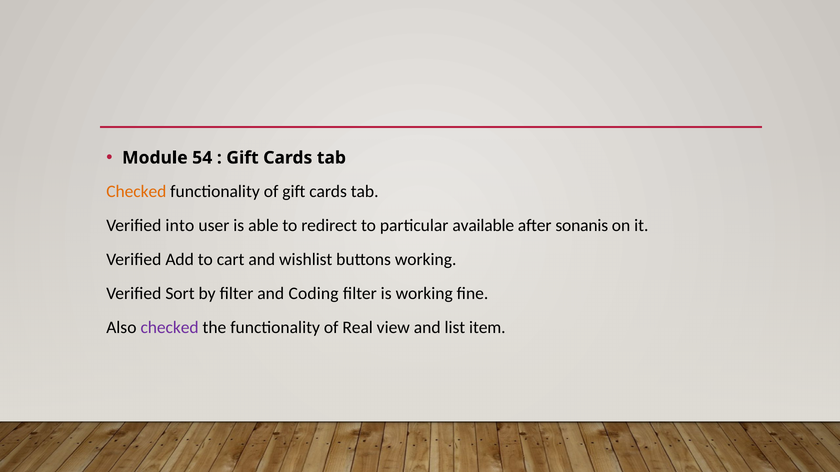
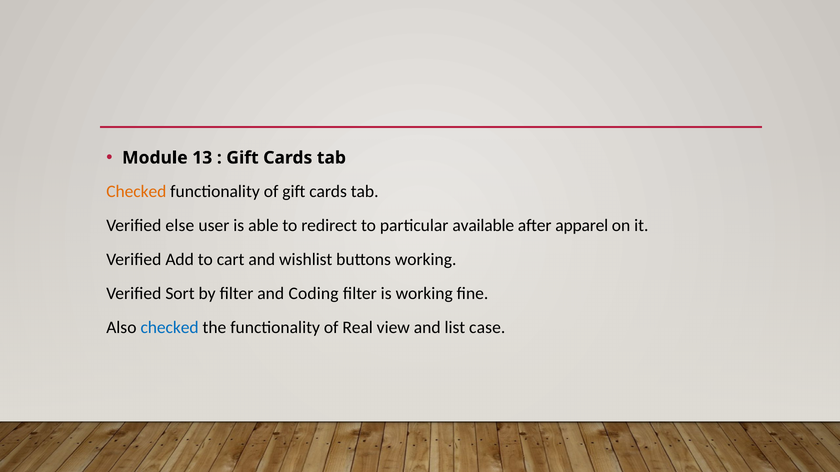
54: 54 -> 13
into: into -> else
sonanis: sonanis -> apparel
checked at (170, 328) colour: purple -> blue
item: item -> case
